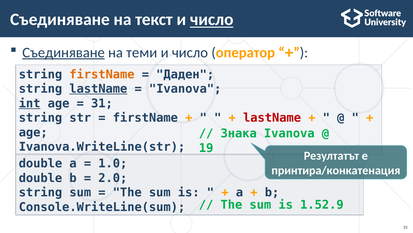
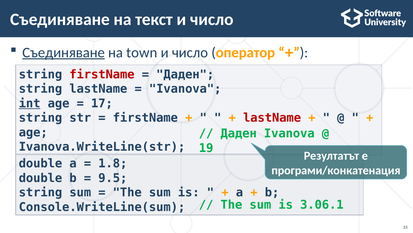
число at (212, 20) underline: present -> none
теми: теми -> town
firstName at (102, 74) colour: orange -> red
lastName at (98, 89) underline: present -> none
31: 31 -> 17
Знака at (239, 133): Знака -> Даден
1.0: 1.0 -> 1.8
принтира/конкатенация: принтира/конкатенация -> програми/конкатенация
2.0: 2.0 -> 9.5
1.52.9: 1.52.9 -> 3.06.1
